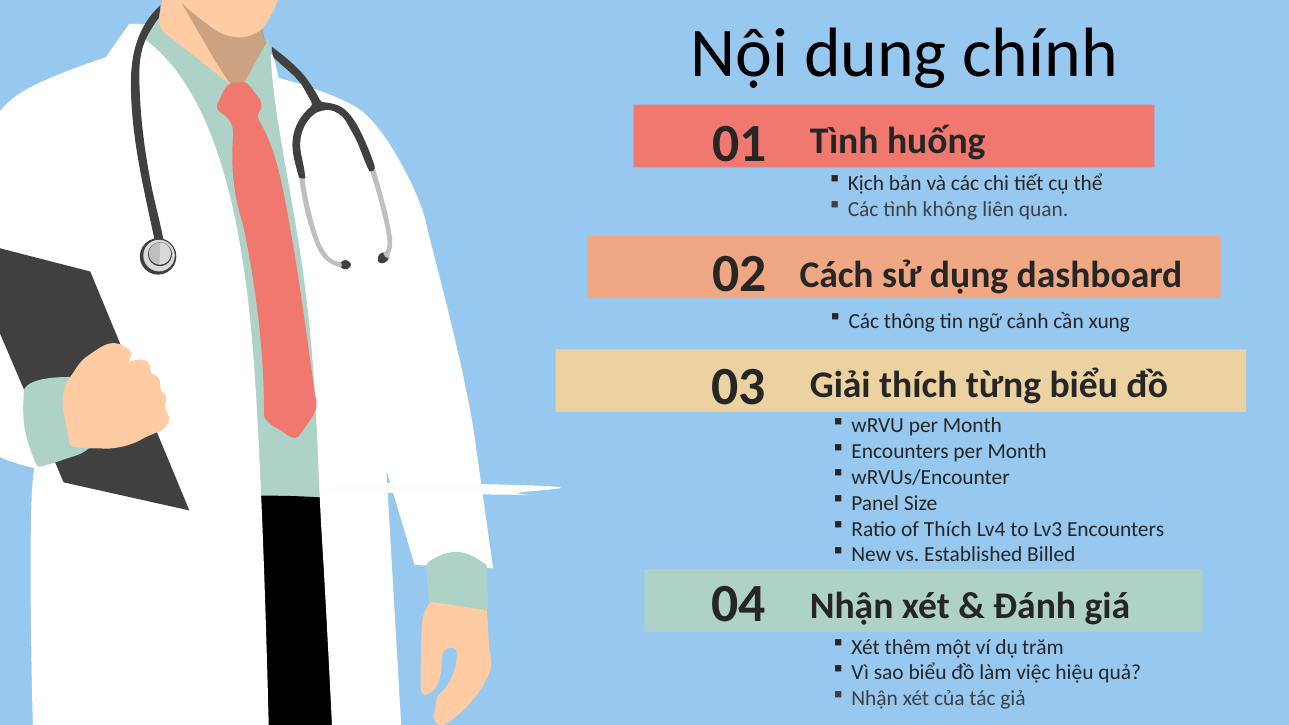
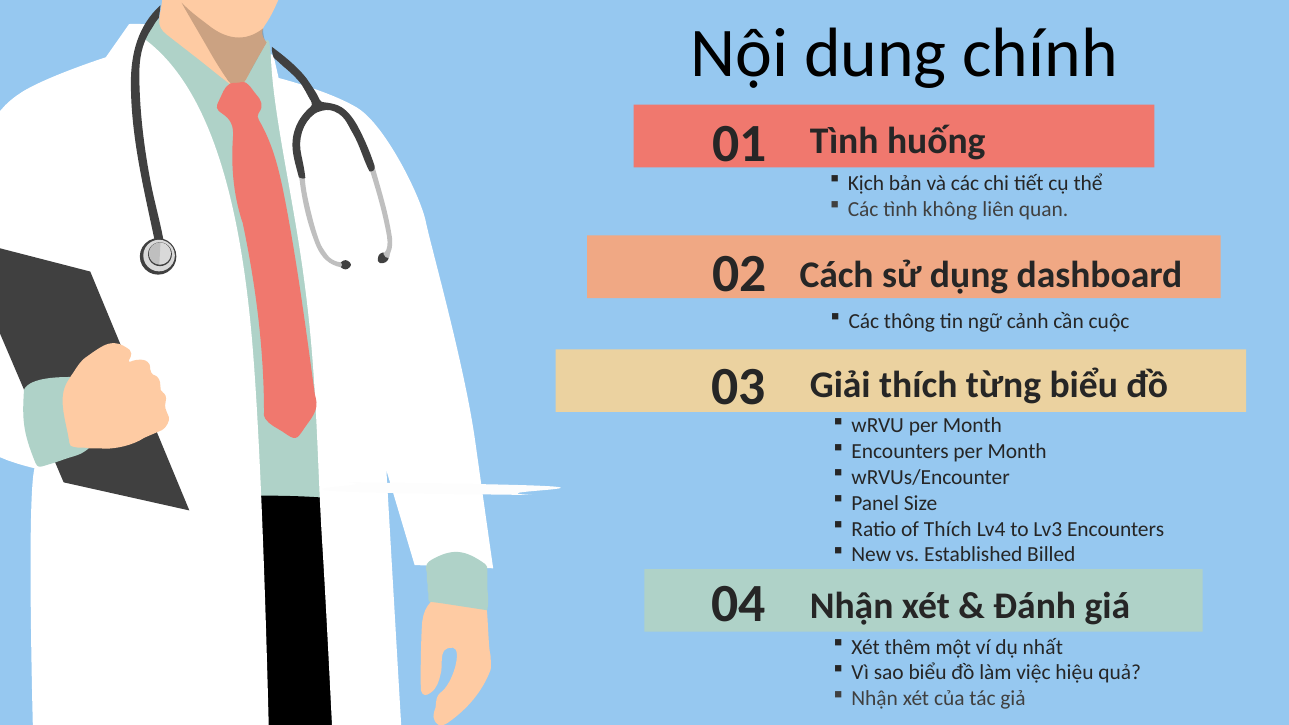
xung: xung -> cuộc
trăm: trăm -> nhất
